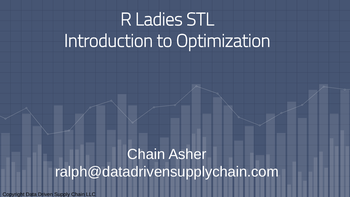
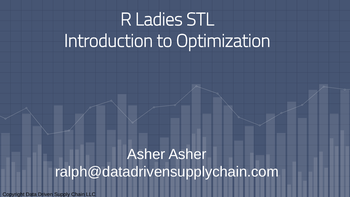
Chain at (146, 154): Chain -> Asher
